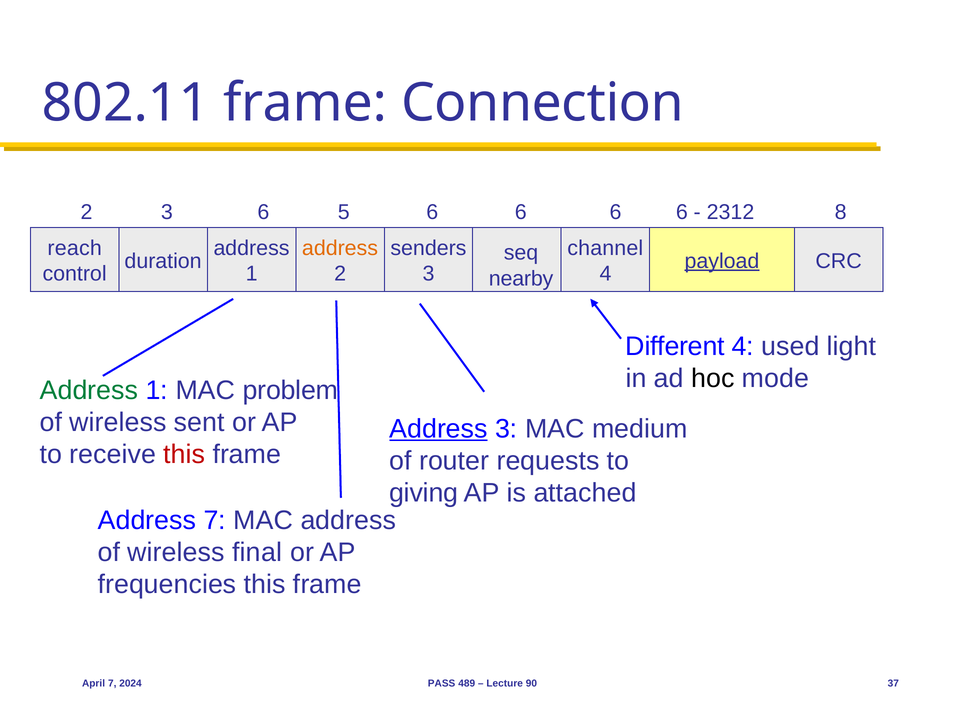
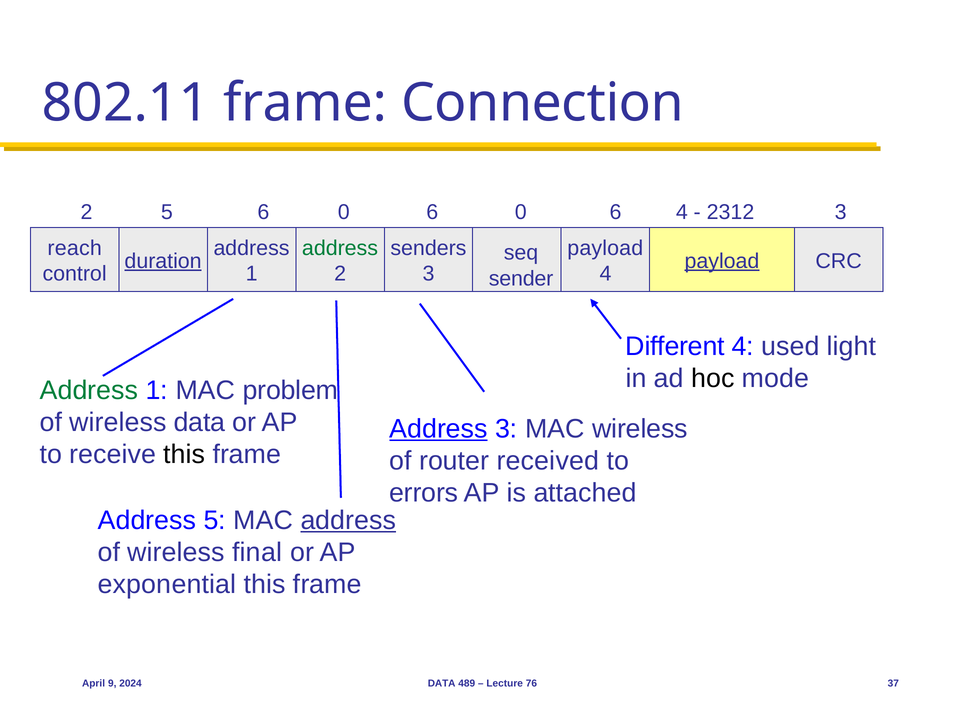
2 3: 3 -> 5
5 at (344, 213): 5 -> 0
6 at (521, 213): 6 -> 0
6 at (682, 213): 6 -> 4
2312 8: 8 -> 3
address at (340, 248) colour: orange -> green
channel at (605, 248): channel -> payload
duration underline: none -> present
nearby: nearby -> sender
wireless sent: sent -> data
MAC medium: medium -> wireless
this at (184, 455) colour: red -> black
requests: requests -> received
giving: giving -> errors
Address 7: 7 -> 5
address at (348, 521) underline: none -> present
frequencies: frequencies -> exponential
April 7: 7 -> 9
PASS at (442, 684): PASS -> DATA
90: 90 -> 76
